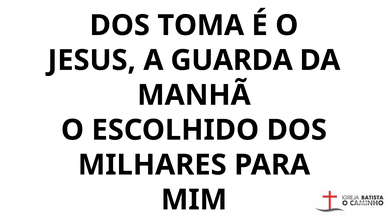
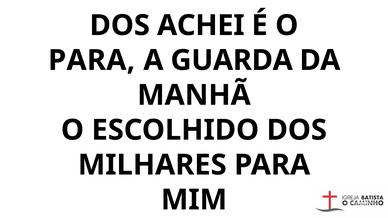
TOMA: TOMA -> ACHEI
JESUS at (92, 60): JESUS -> PARA
